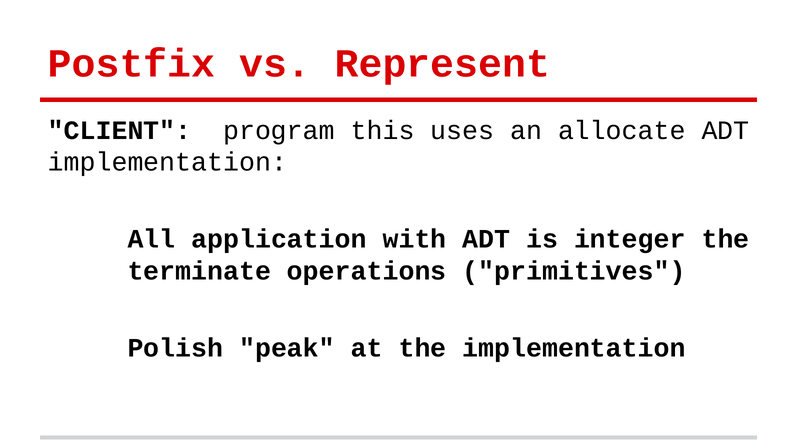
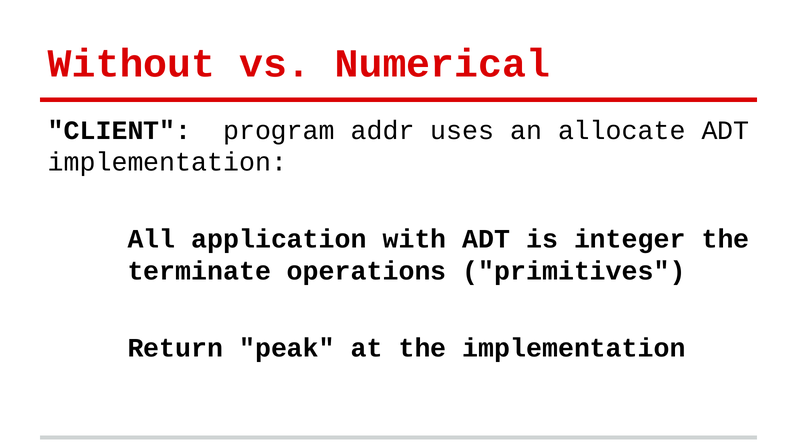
Postfix: Postfix -> Without
Represent: Represent -> Numerical
this: this -> addr
Polish: Polish -> Return
